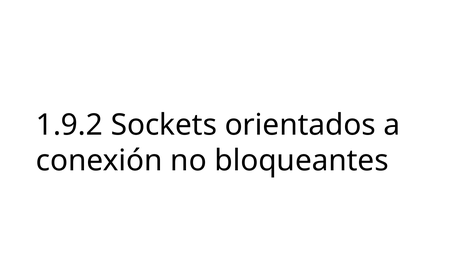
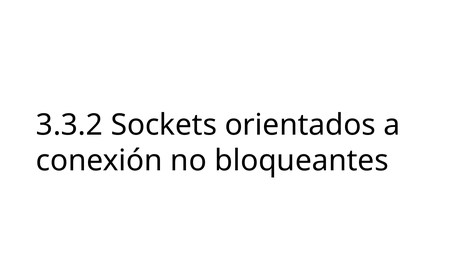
1.9.2: 1.9.2 -> 3.3.2
